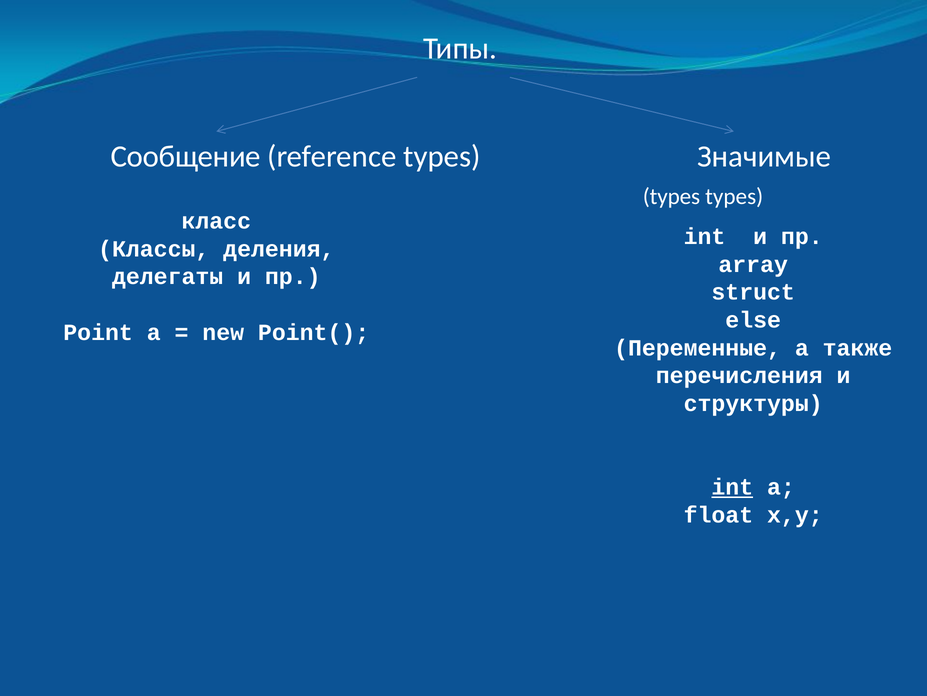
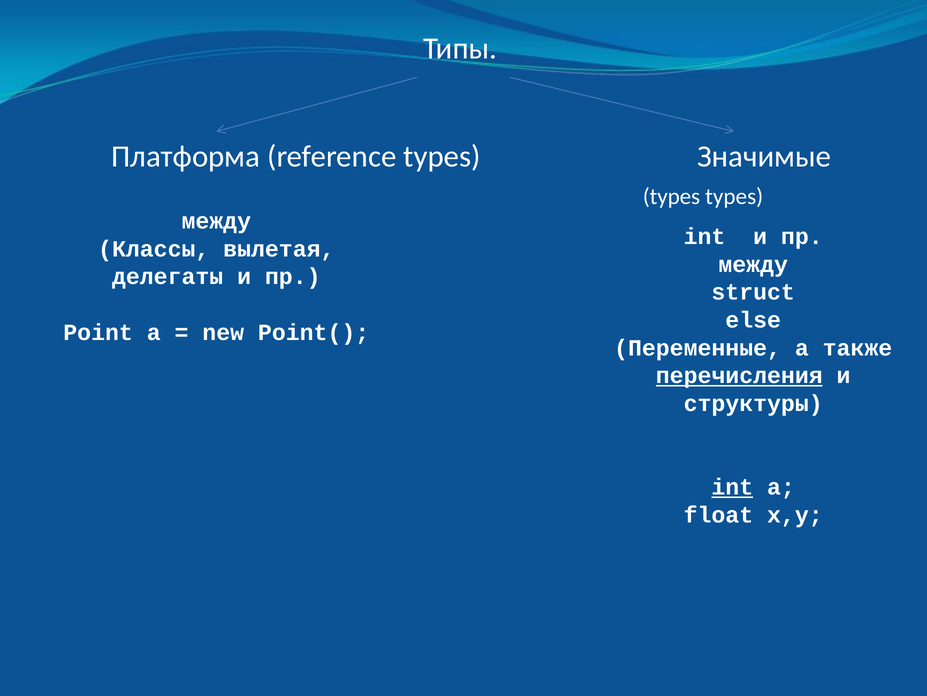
Сообщение: Сообщение -> Платформа
класс at (216, 221): класс -> между
деления: деления -> вылетая
array at (753, 264): array -> между
перечисления underline: none -> present
